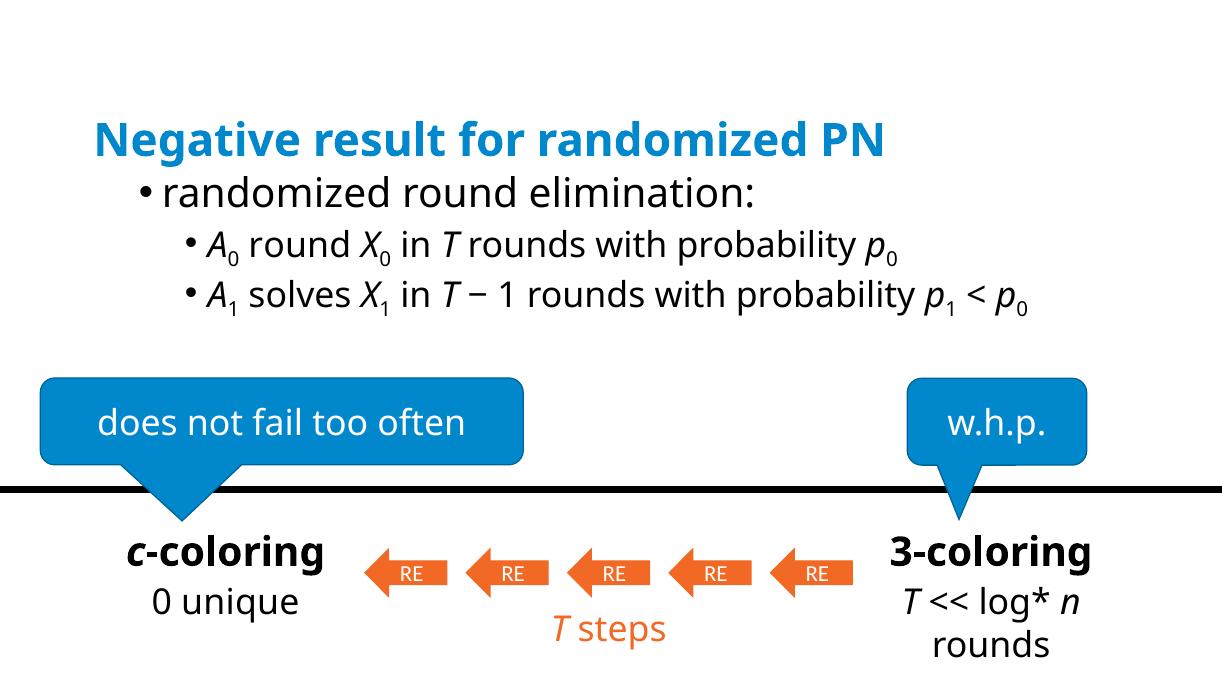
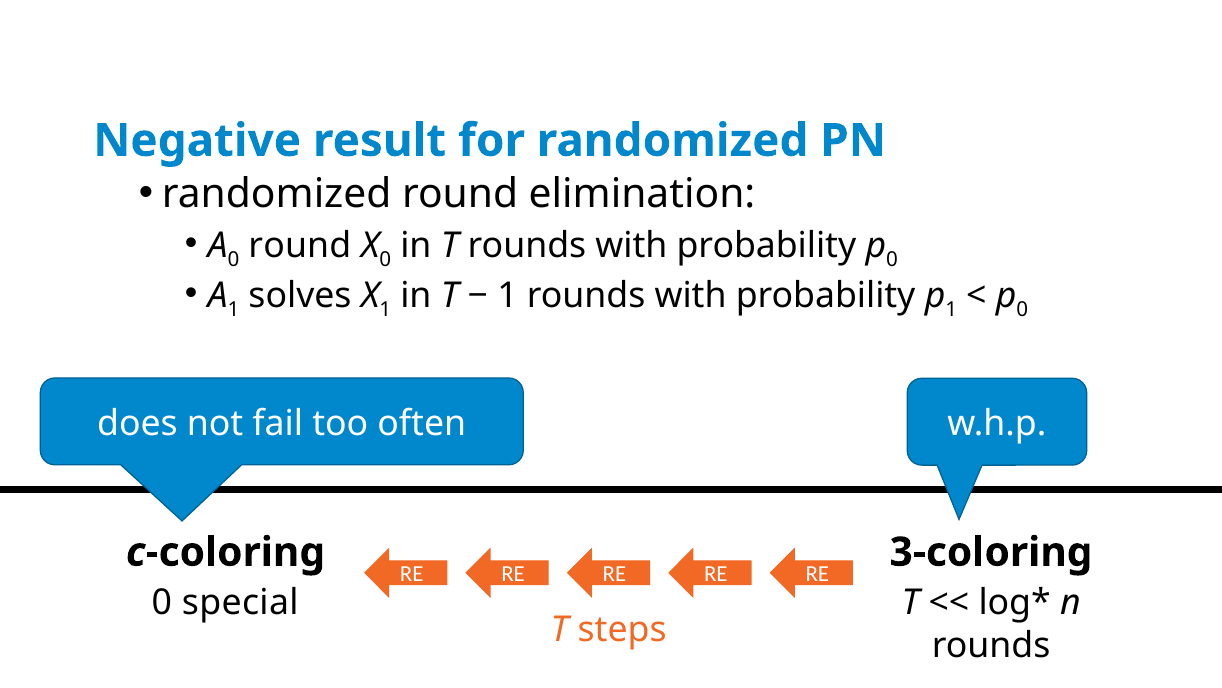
0 unique: unique -> special
